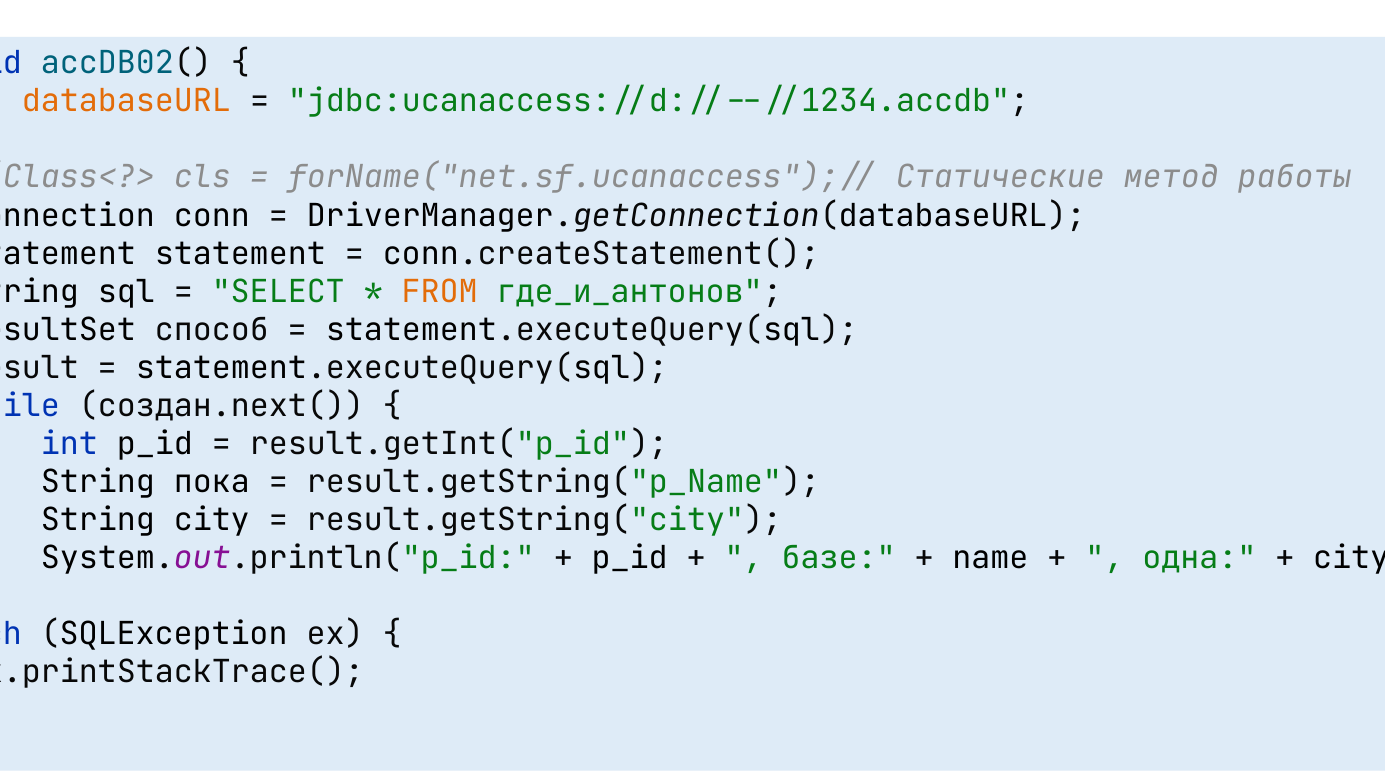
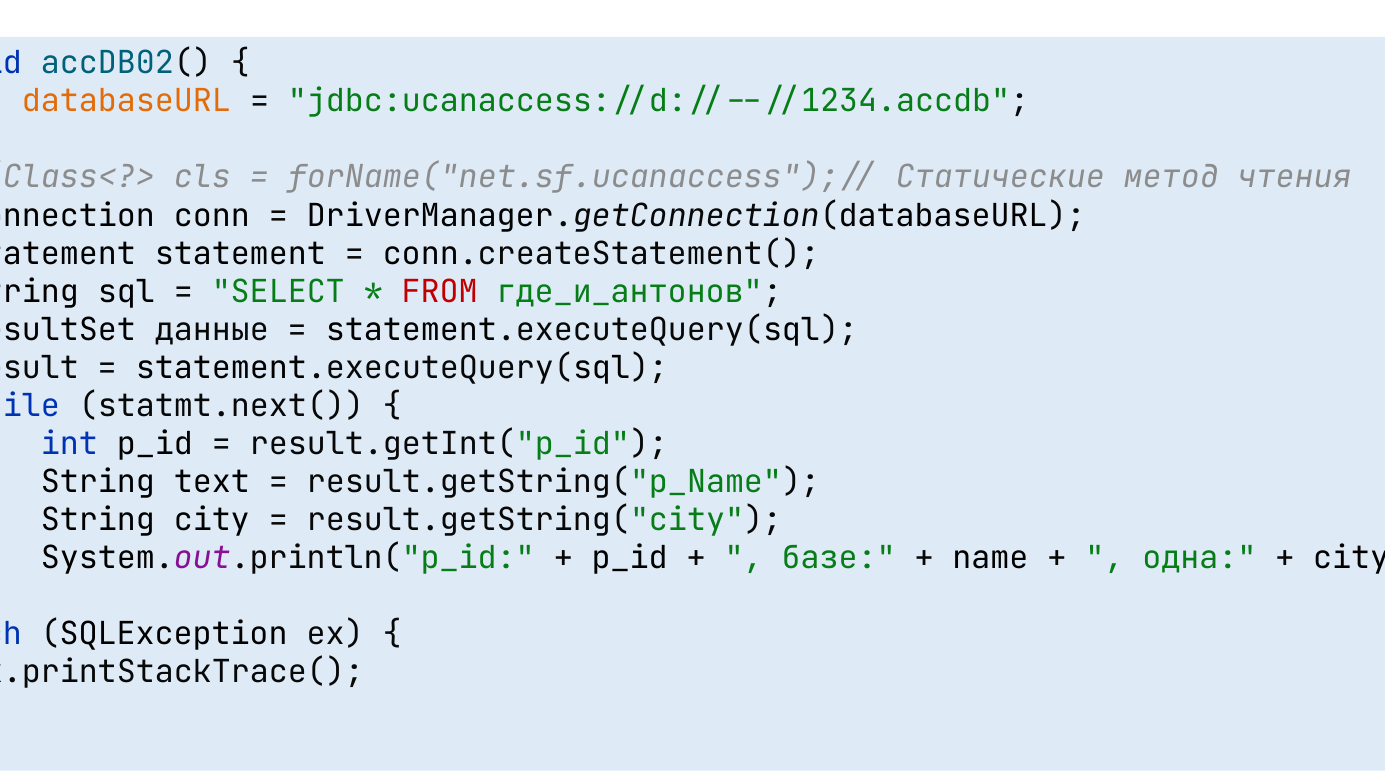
работы: работы -> чтения
FROM colour: orange -> red
способ: способ -> данные
создан.next(: создан.next( -> statmt.next(
пока: пока -> text
